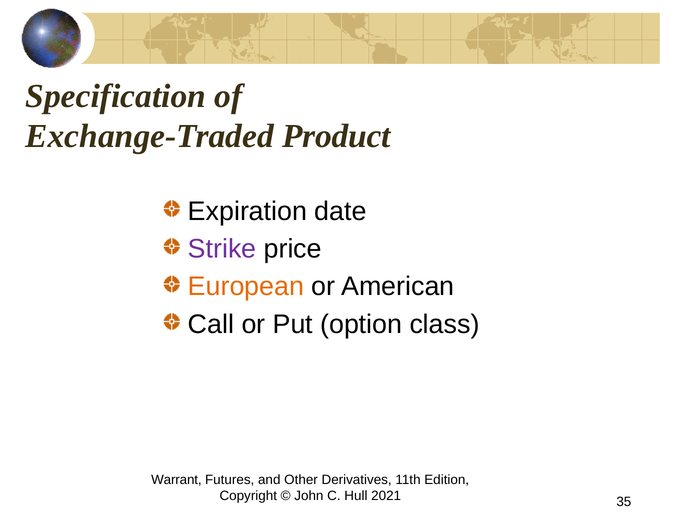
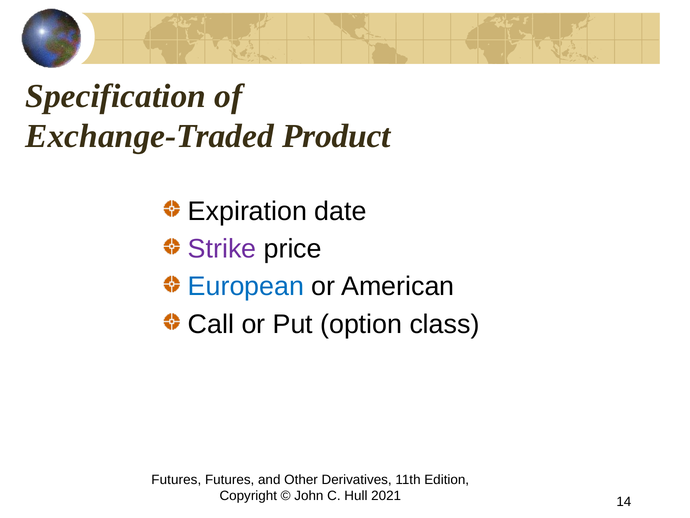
European colour: orange -> blue
Warrant at (176, 479): Warrant -> Futures
35: 35 -> 14
